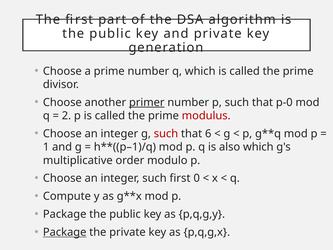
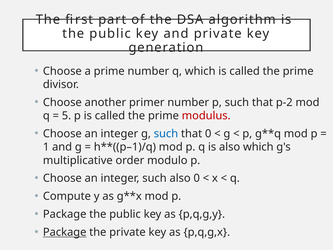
primer underline: present -> none
p-0: p-0 -> p-2
2: 2 -> 5
such at (166, 134) colour: red -> blue
that 6: 6 -> 0
such first: first -> also
